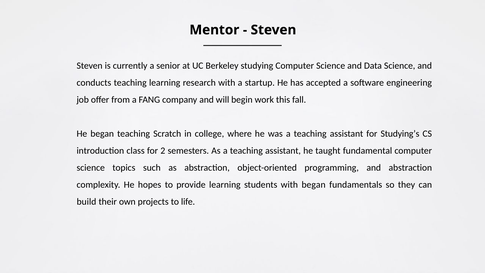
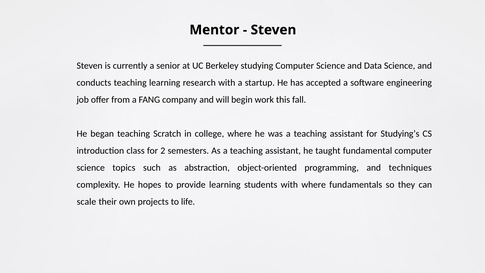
and abstraction: abstraction -> techniques
with began: began -> where
build: build -> scale
